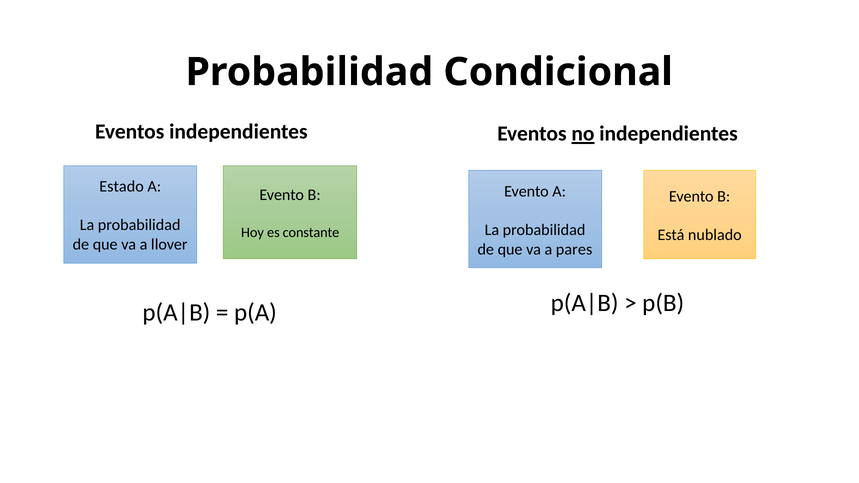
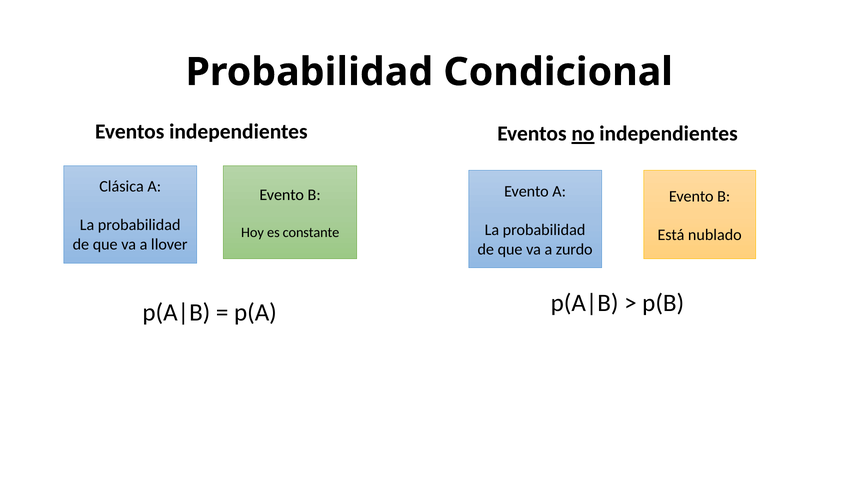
Estado: Estado -> Clásica
pares: pares -> zurdo
